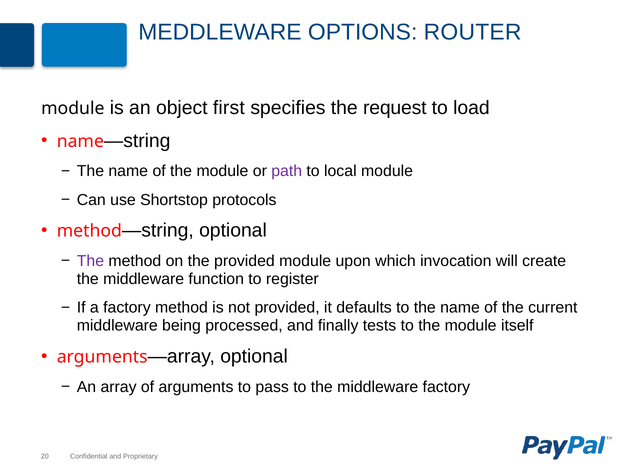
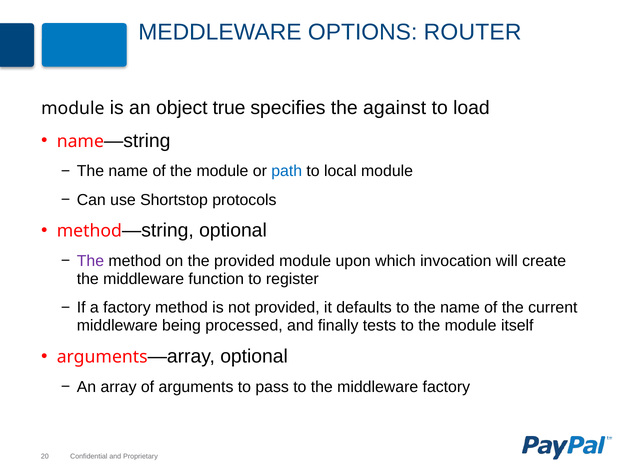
first: first -> true
request: request -> against
path colour: purple -> blue
